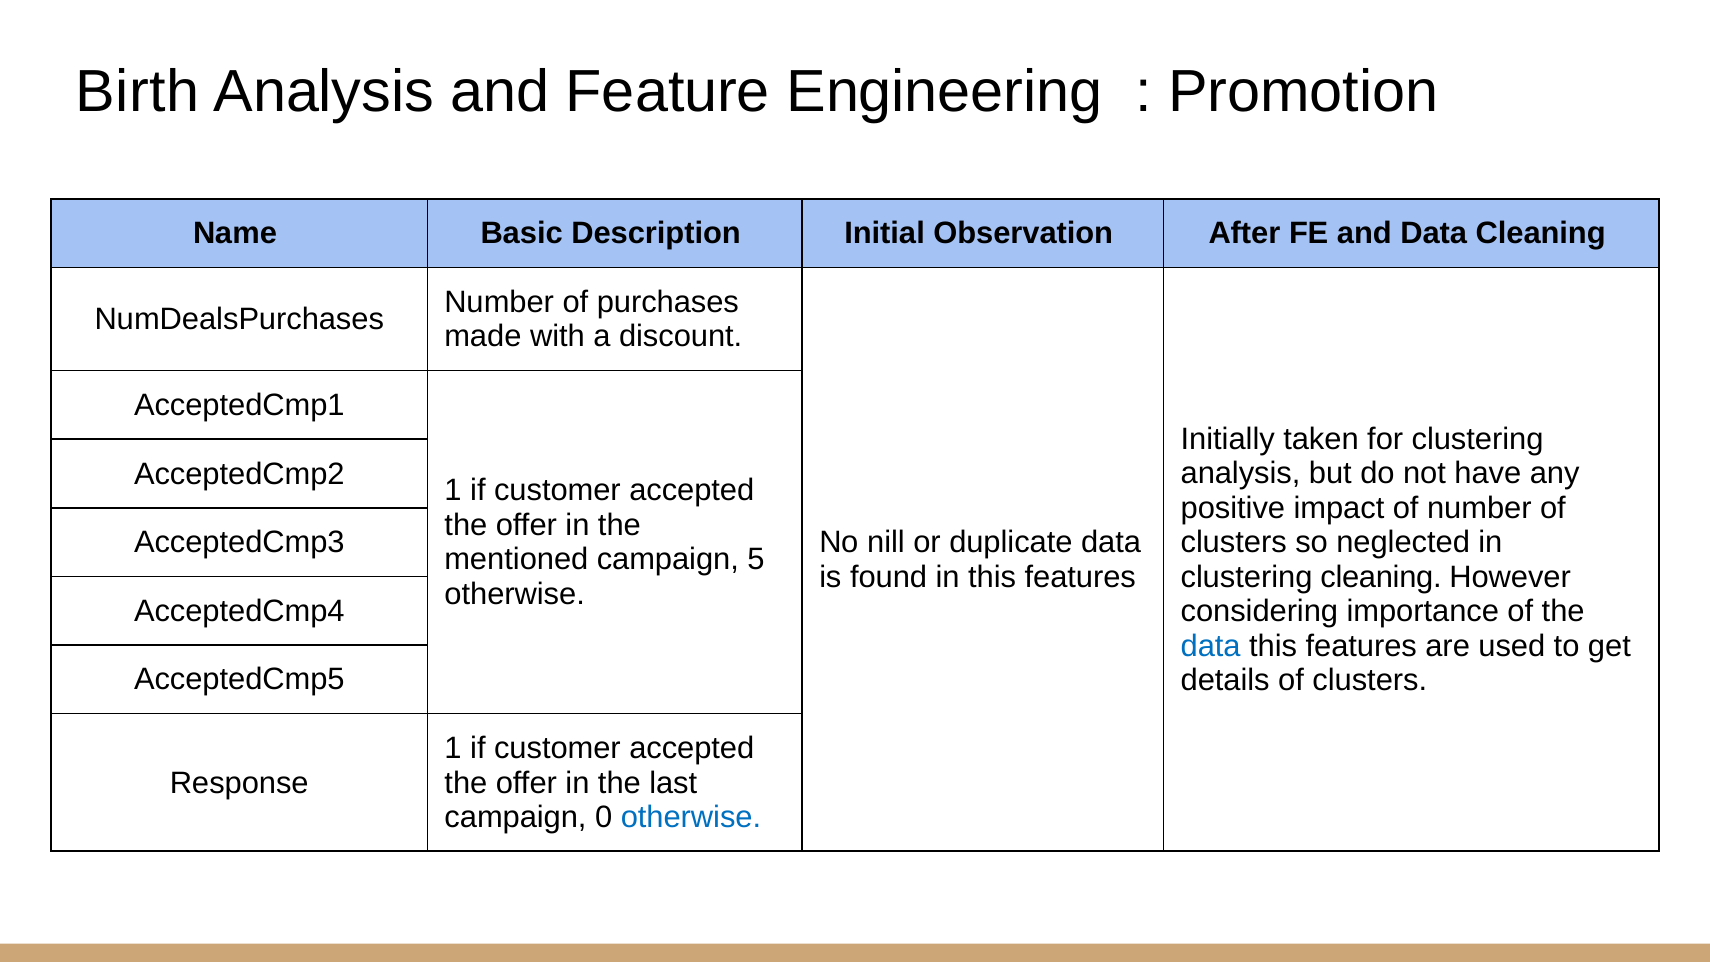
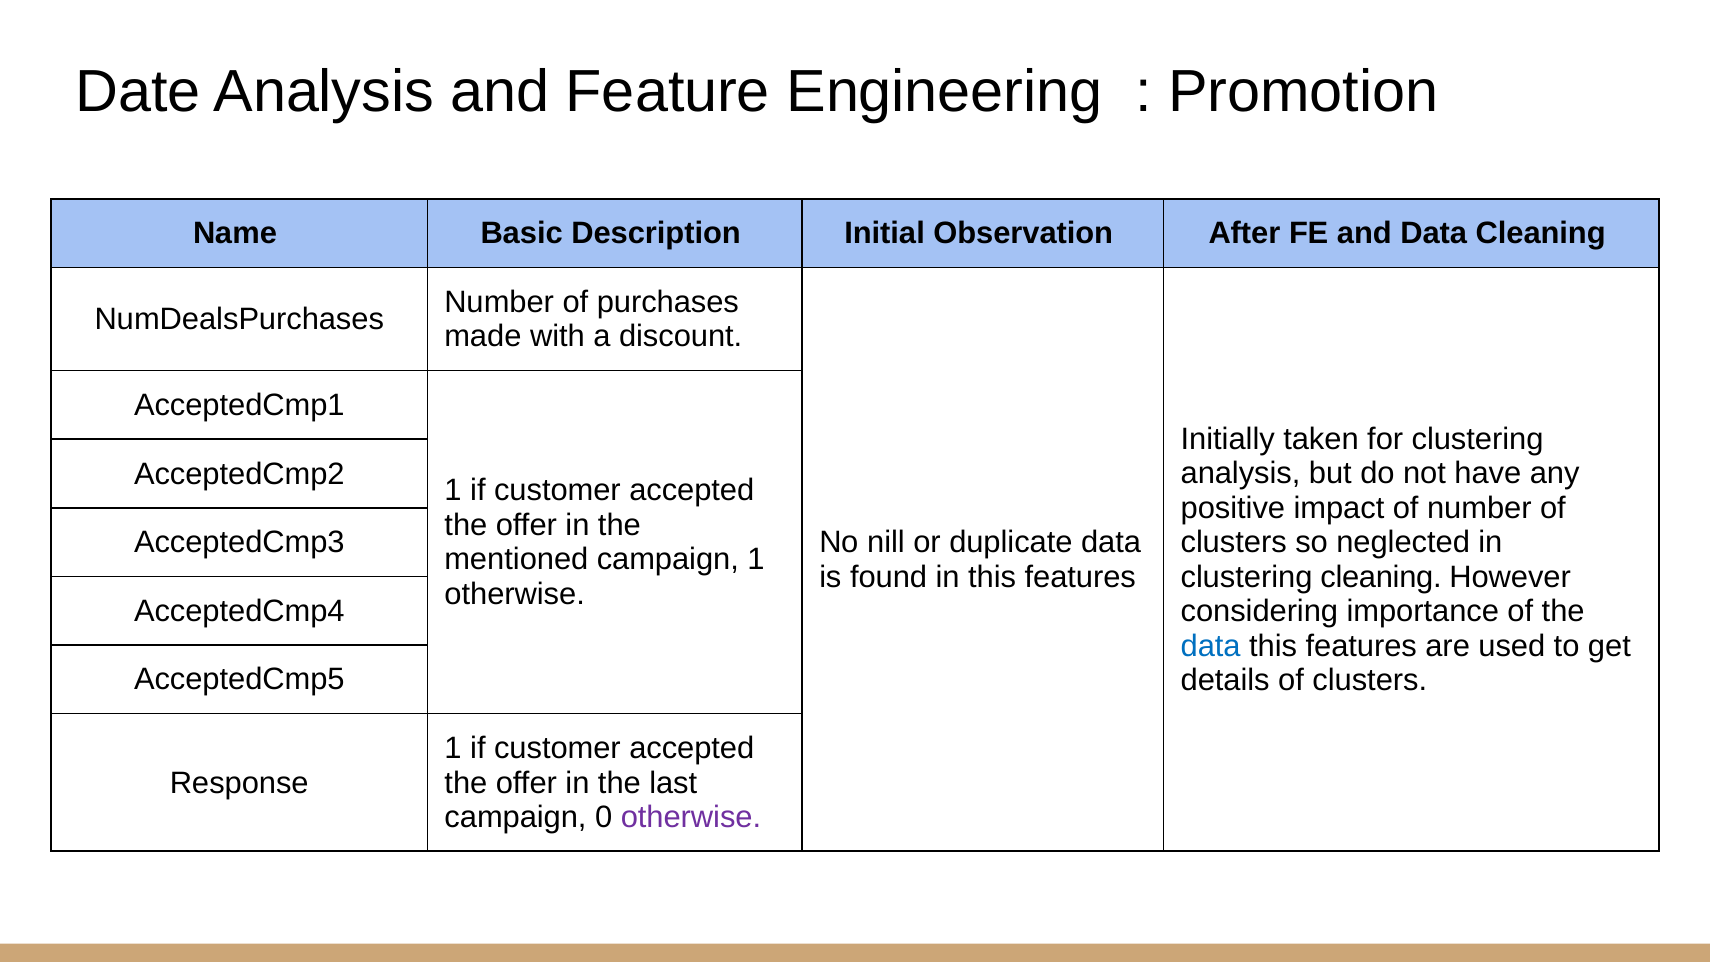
Birth: Birth -> Date
campaign 5: 5 -> 1
otherwise at (691, 817) colour: blue -> purple
